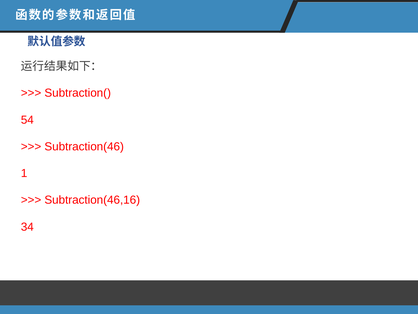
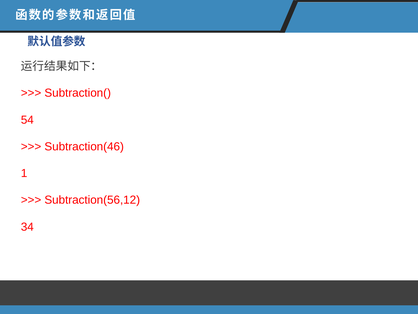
Subtraction(46,16: Subtraction(46,16 -> Subtraction(56,12
